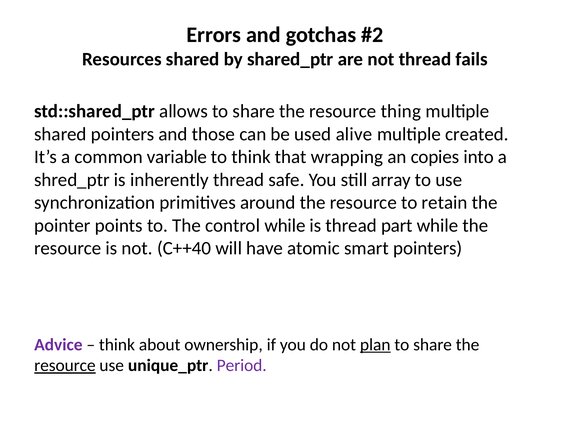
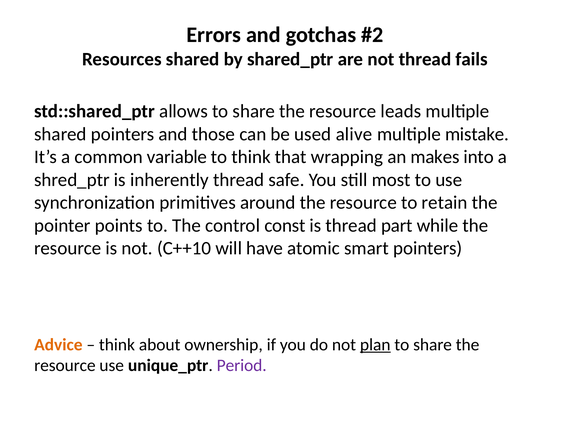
thing: thing -> leads
created: created -> mistake
copies: copies -> makes
array: array -> most
control while: while -> const
C++40: C++40 -> C++10
Advice colour: purple -> orange
resource at (65, 365) underline: present -> none
